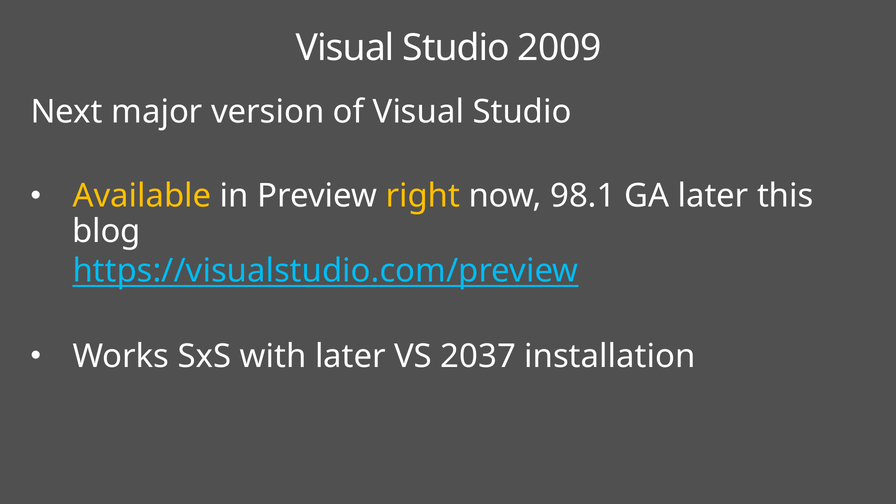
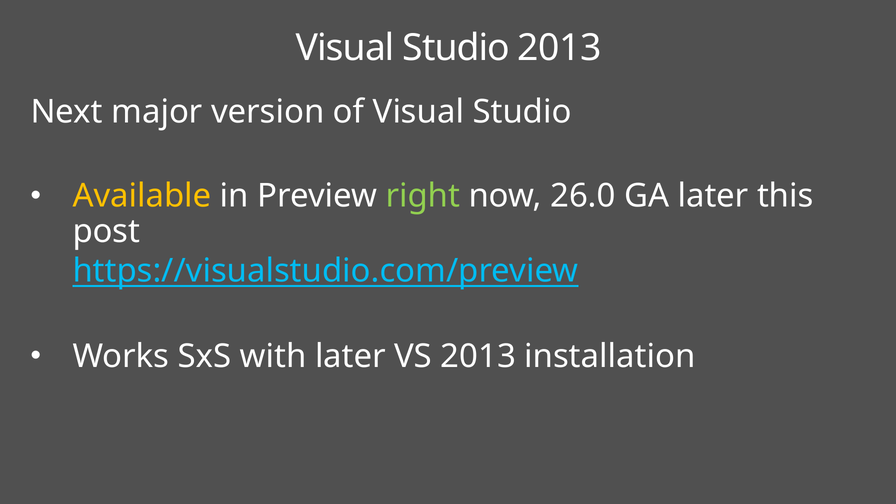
Studio 2009: 2009 -> 2013
right colour: yellow -> light green
98.1: 98.1 -> 26.0
blog: blog -> post
VS 2037: 2037 -> 2013
